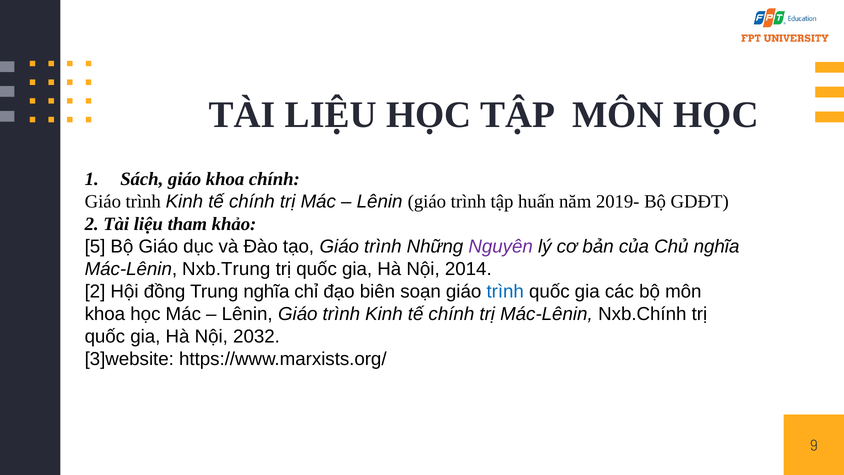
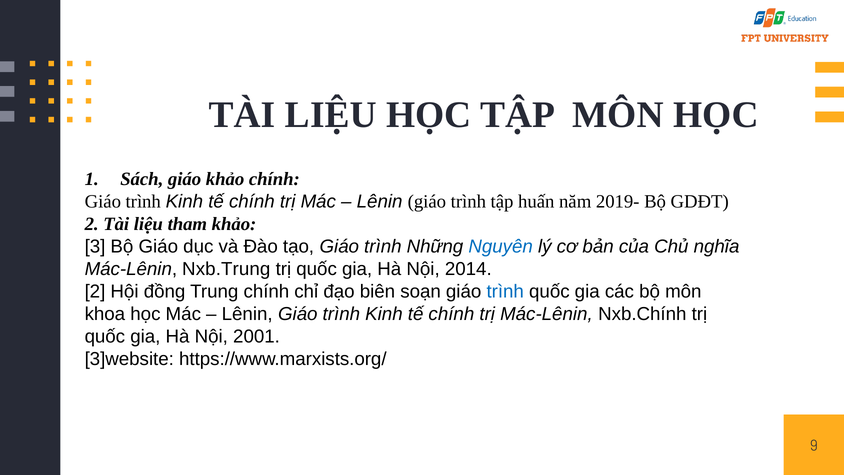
giáo khoa: khoa -> khảo
5: 5 -> 3
Nguyên colour: purple -> blue
Trung nghĩa: nghĩa -> chính
2032: 2032 -> 2001
